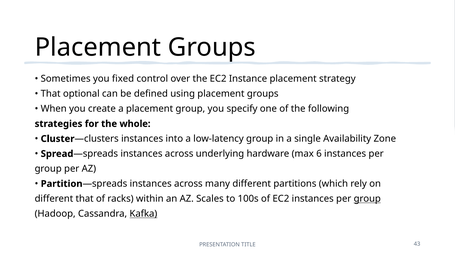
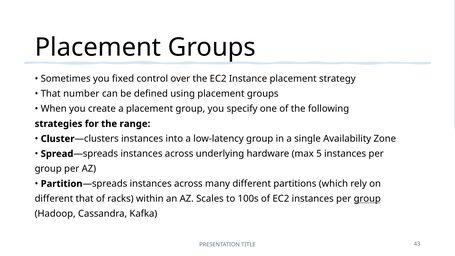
optional: optional -> number
whole: whole -> range
6: 6 -> 5
Kafka underline: present -> none
